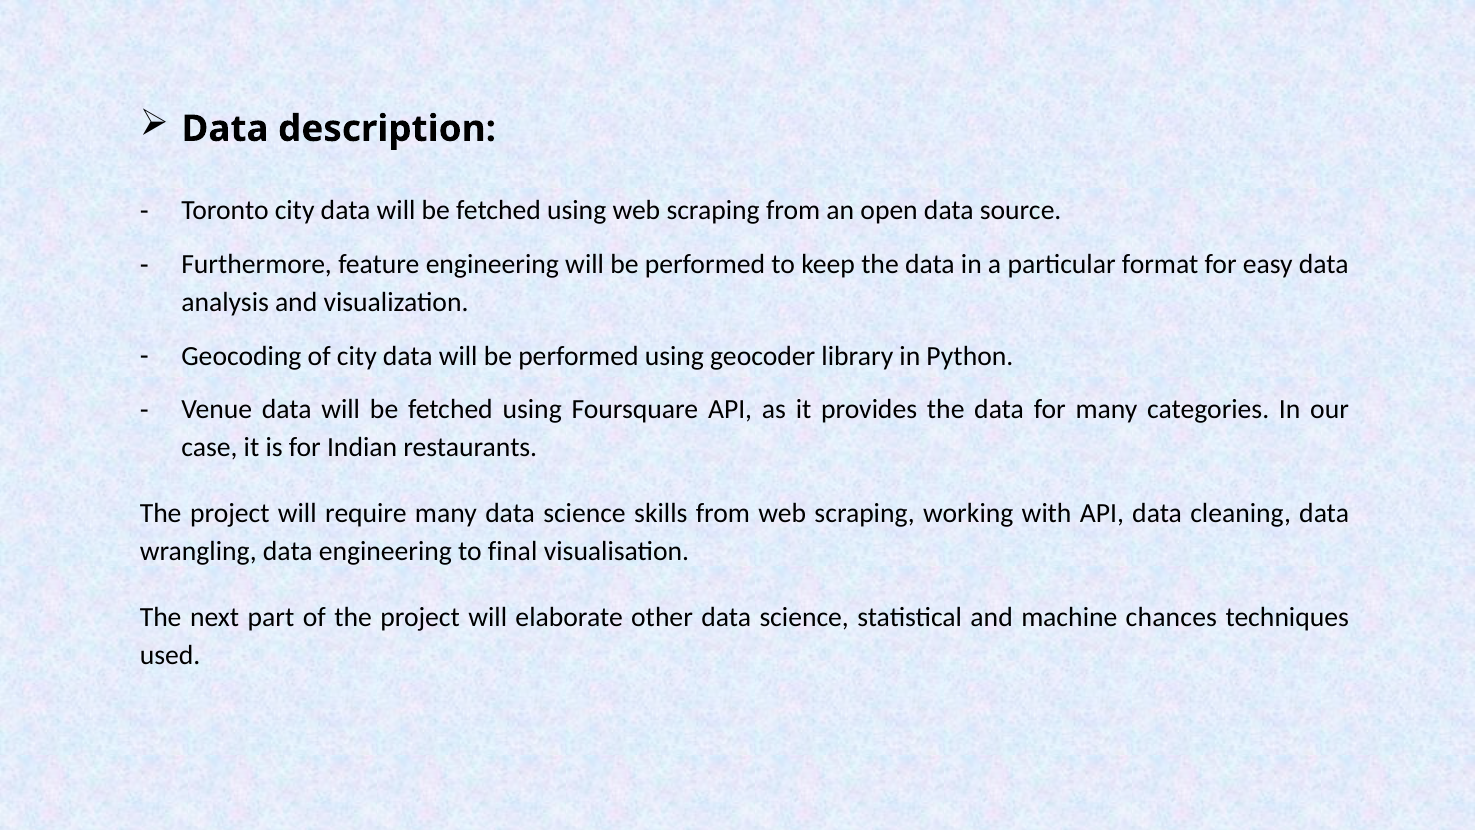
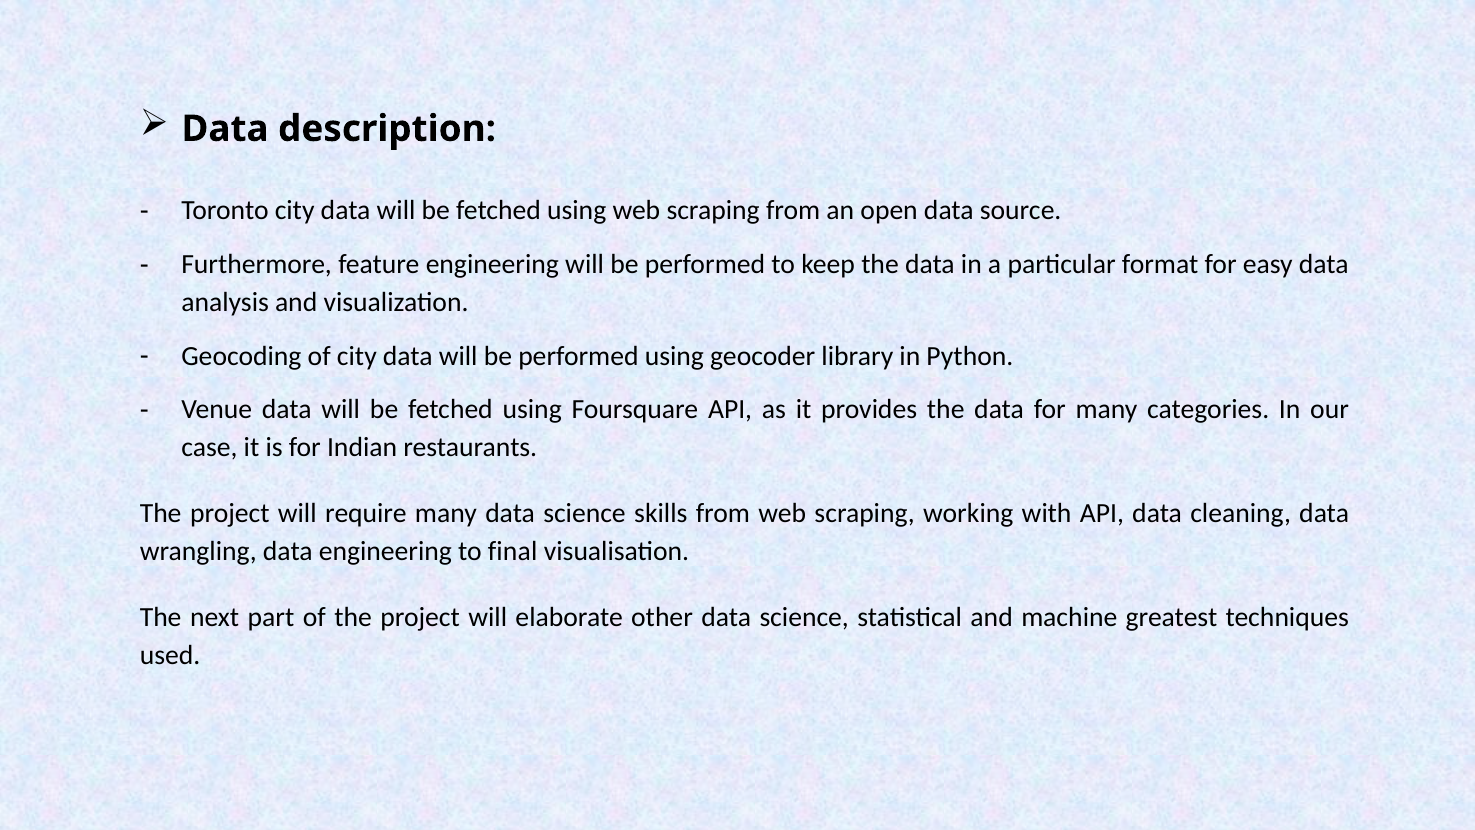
chances: chances -> greatest
